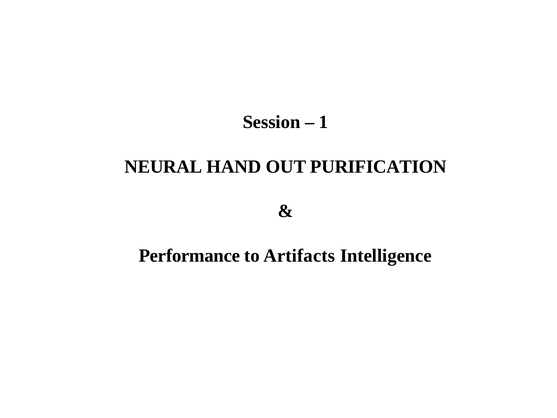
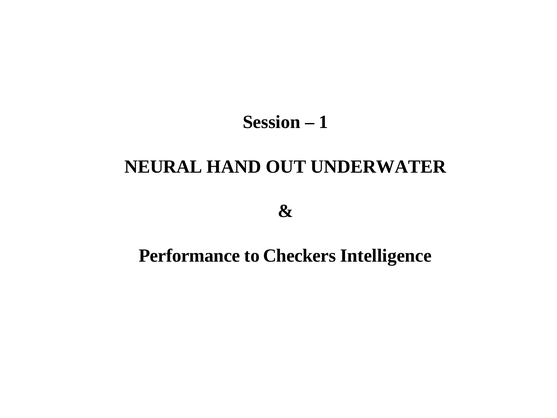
PURIFICATION: PURIFICATION -> UNDERWATER
Artifacts: Artifacts -> Checkers
